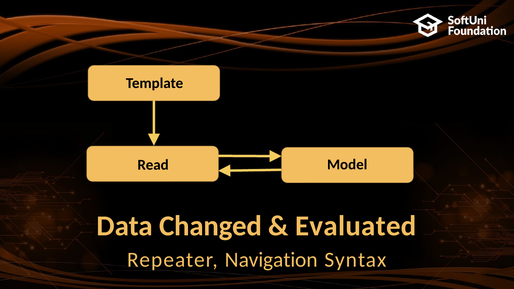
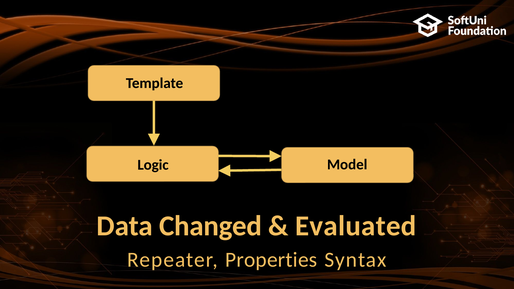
Read: Read -> Logic
Navigation: Navigation -> Properties
